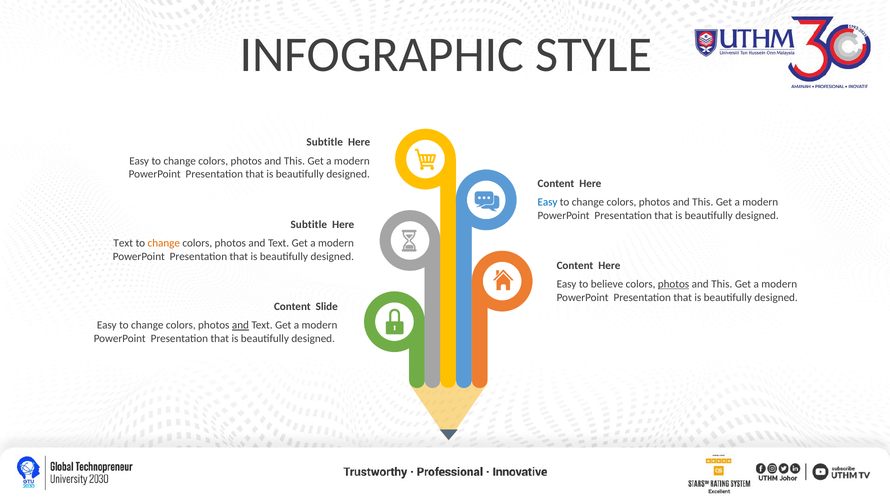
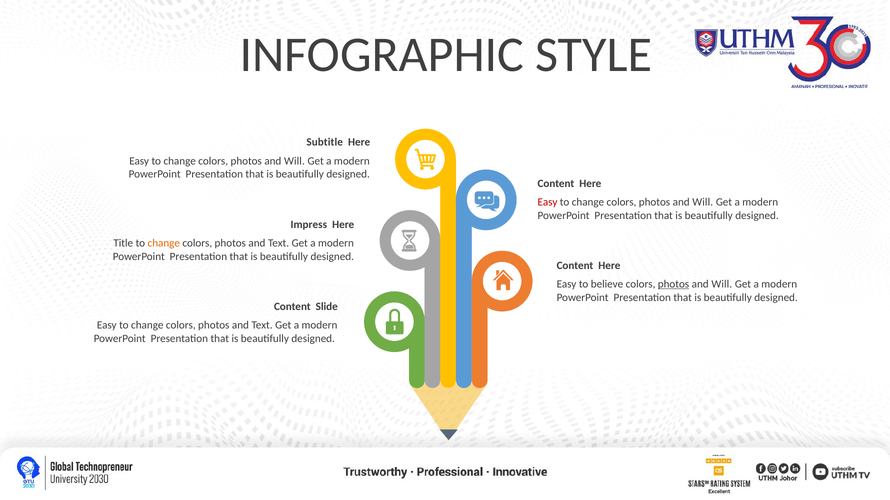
This at (294, 161): This -> Will
Easy at (548, 202) colour: blue -> red
This at (703, 202): This -> Will
Subtitle at (309, 225): Subtitle -> Impress
Text at (123, 243): Text -> Title
This at (722, 284): This -> Will
and at (240, 326) underline: present -> none
